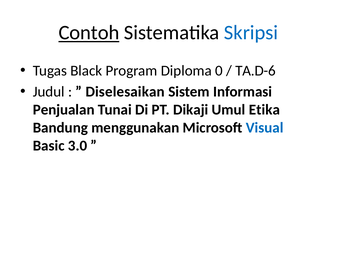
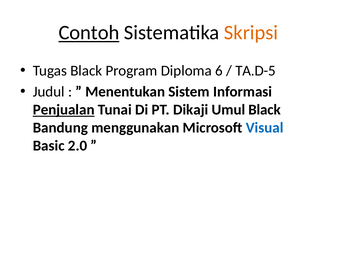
Skripsi colour: blue -> orange
0: 0 -> 6
TA.D-6: TA.D-6 -> TA.D-5
Diselesaikan: Diselesaikan -> Menentukan
Penjualan underline: none -> present
Umul Etika: Etika -> Black
3.0: 3.0 -> 2.0
